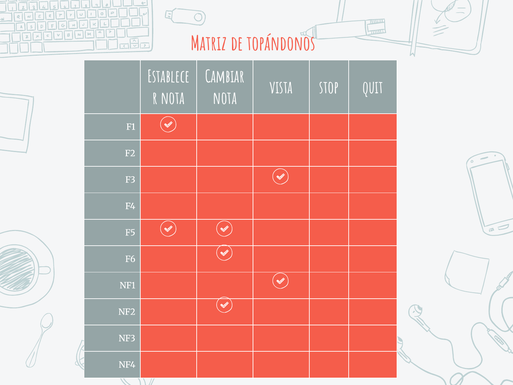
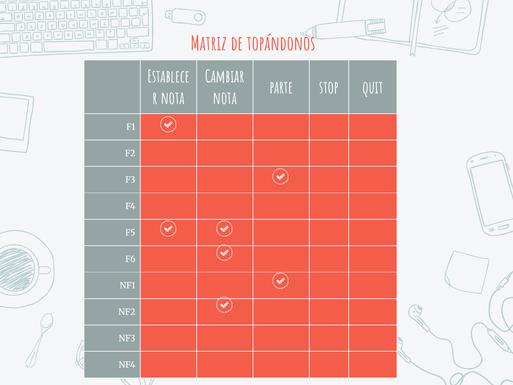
vista: vista -> parte
